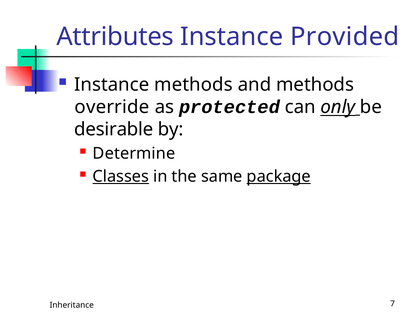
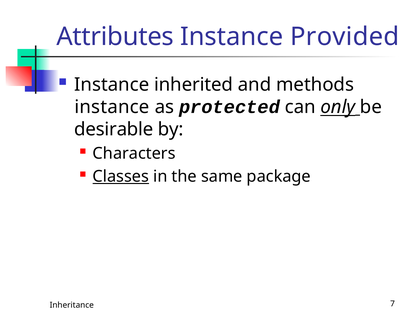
Instance methods: methods -> inherited
override at (112, 107): override -> instance
Determine: Determine -> Characters
package underline: present -> none
